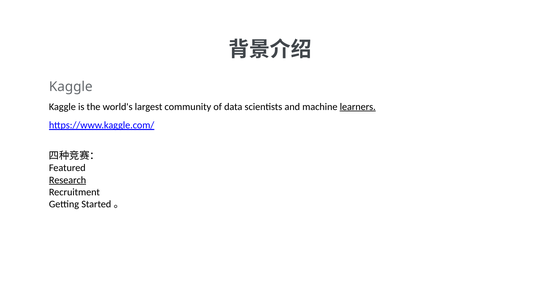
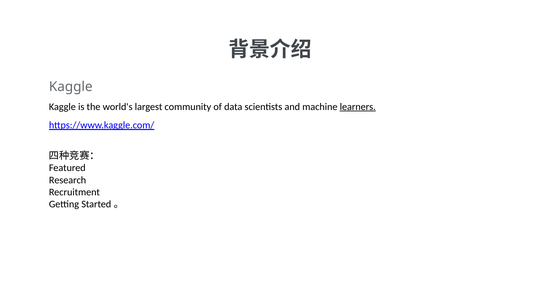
Research underline: present -> none
